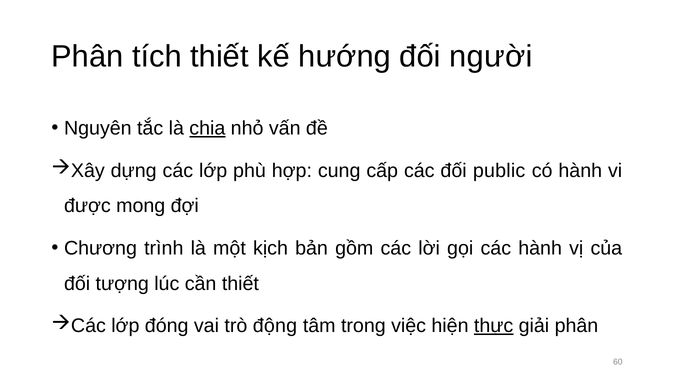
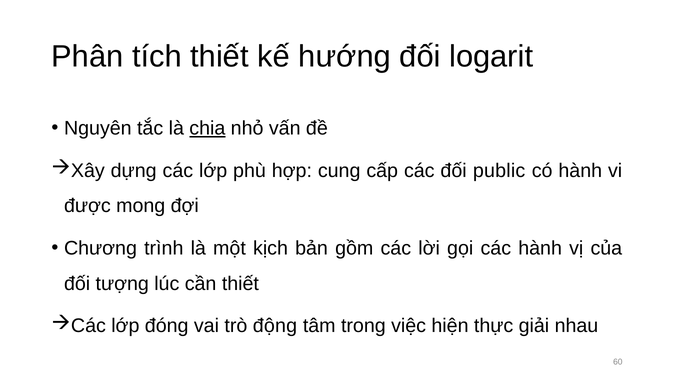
người: người -> logarit
thực underline: present -> none
giải phân: phân -> nhau
